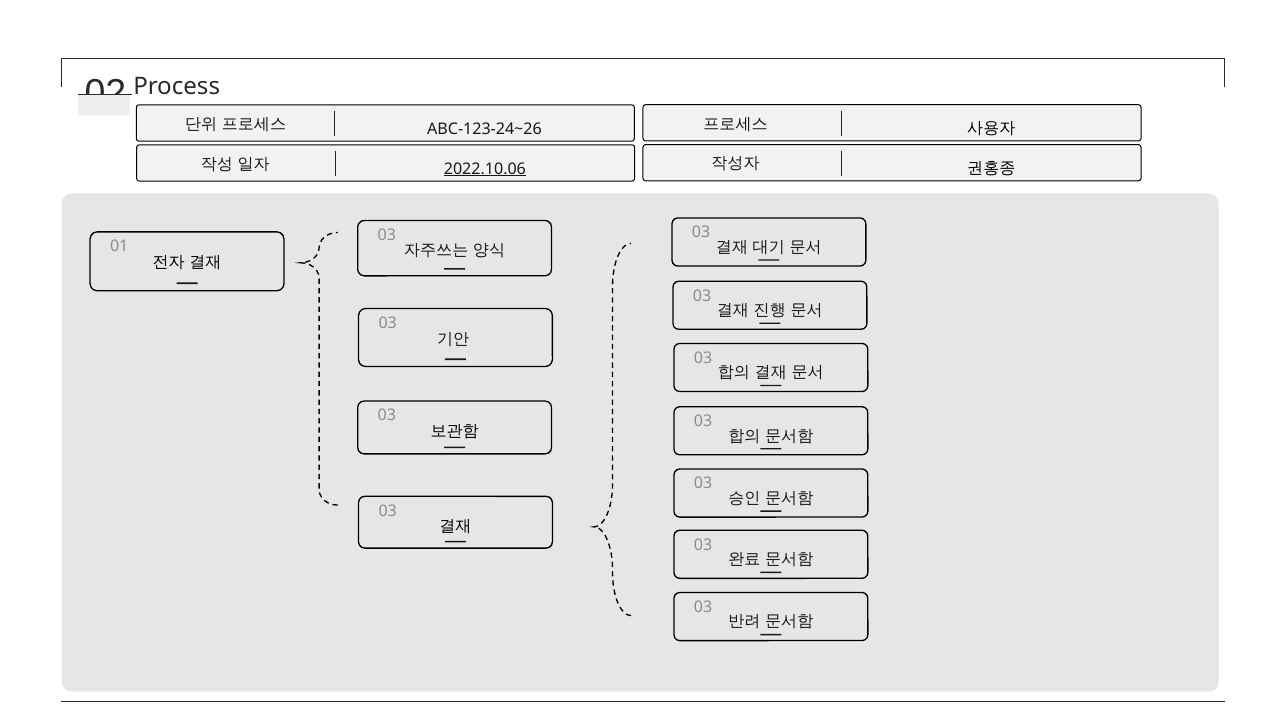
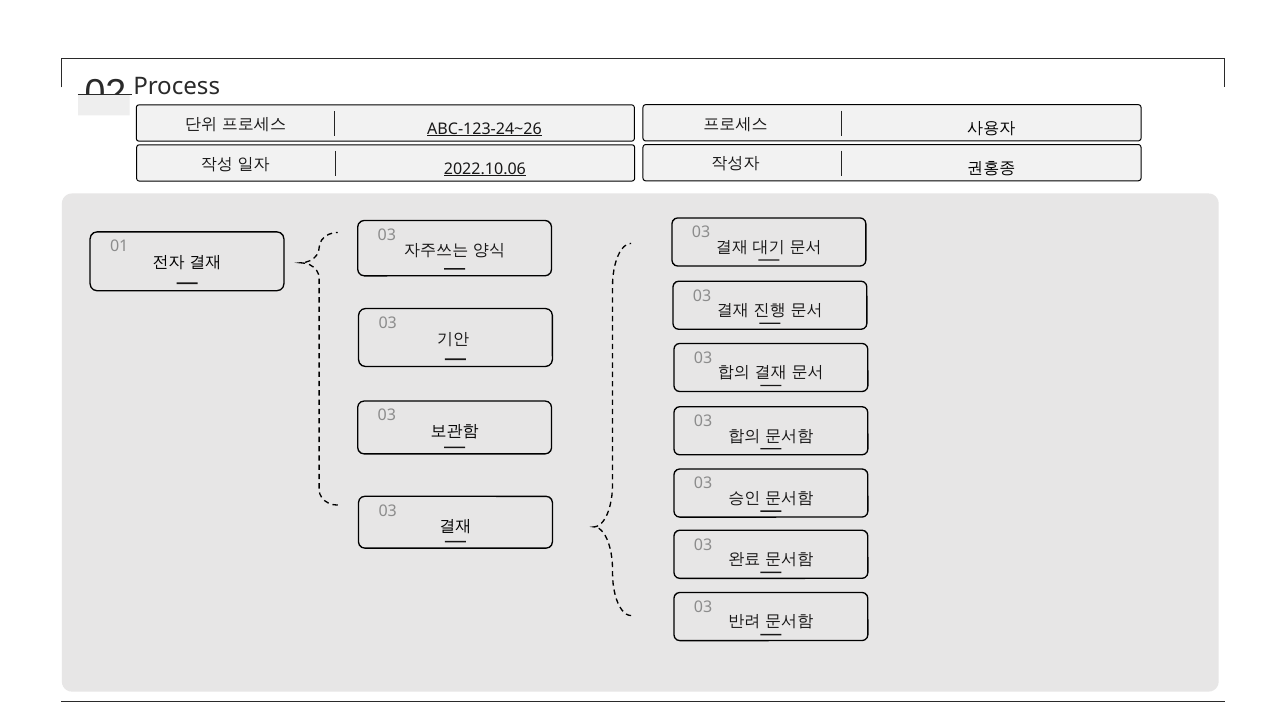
ABC-123-24~26 underline: none -> present
